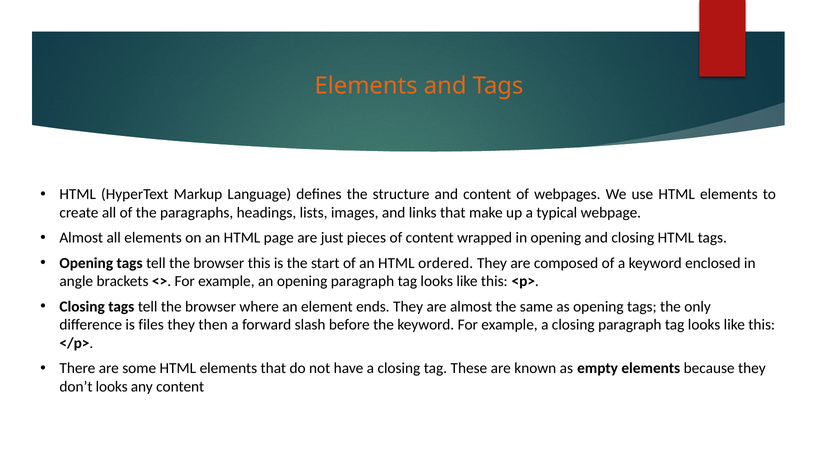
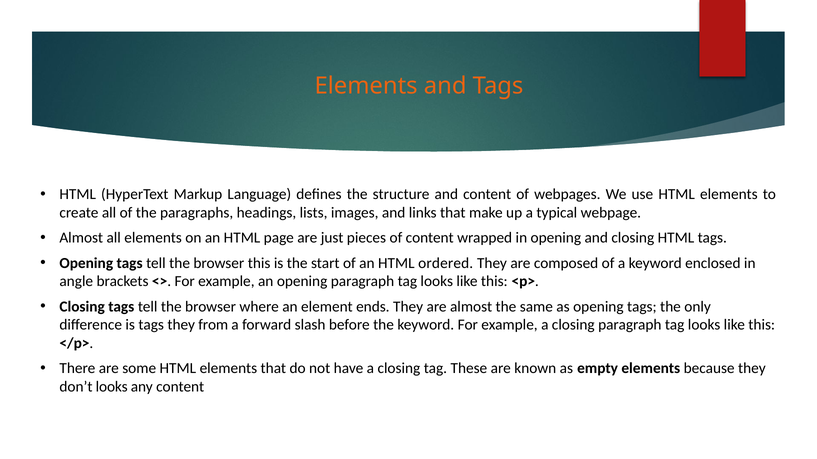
is files: files -> tags
then: then -> from
